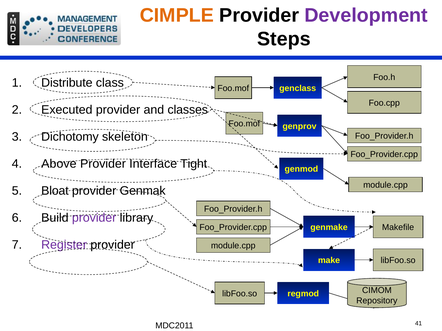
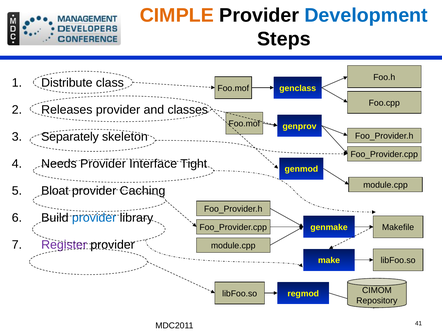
Development colour: purple -> blue
Executed: Executed -> Releases
Dichotomy: Dichotomy -> Separately
Above: Above -> Needs
Genmak: Genmak -> Caching
provider at (94, 218) colour: purple -> blue
